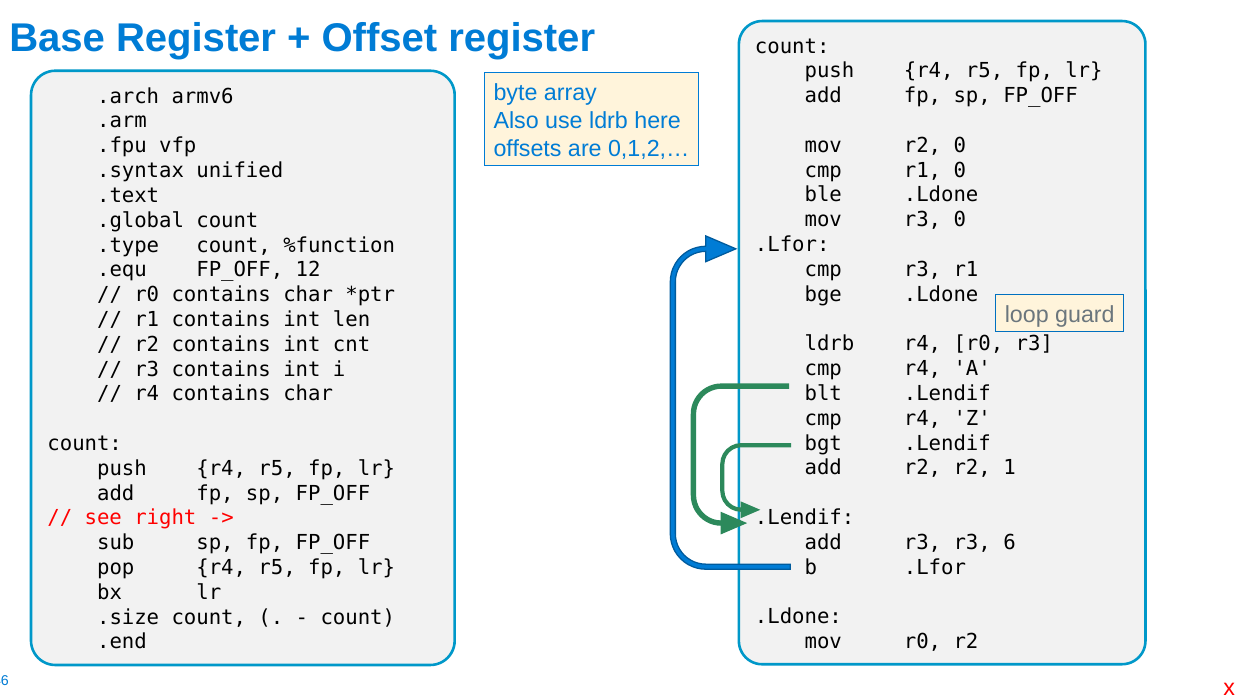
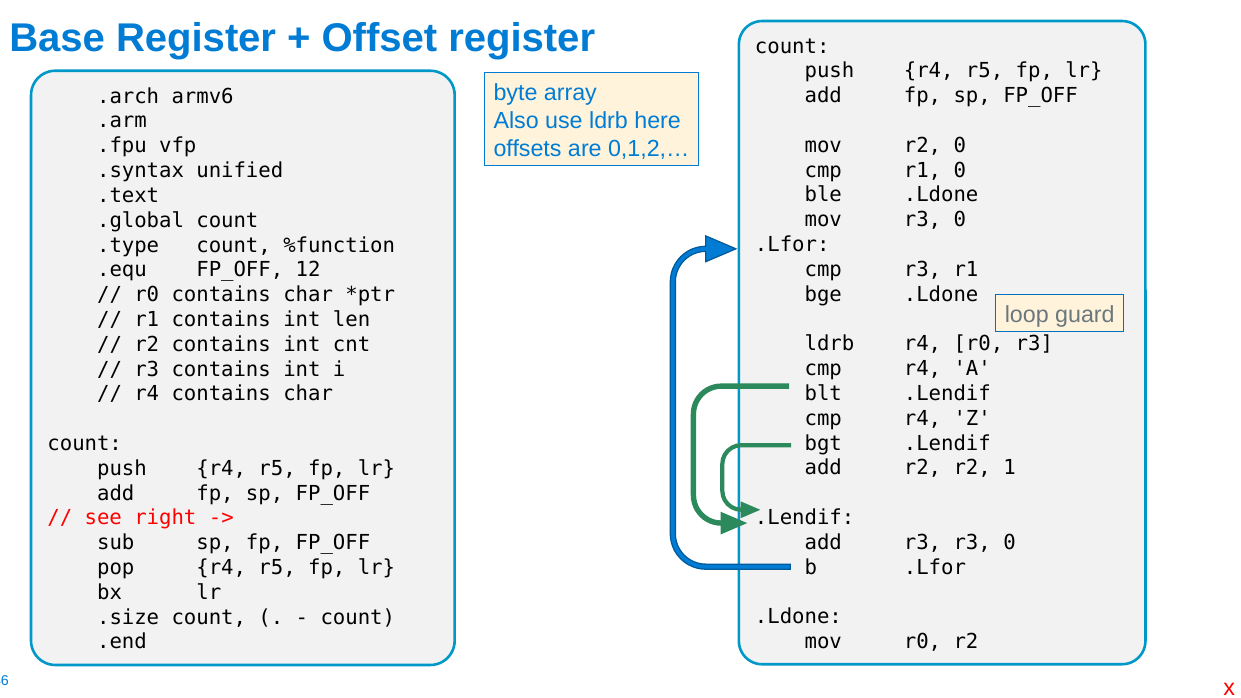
r3 r3 6: 6 -> 0
